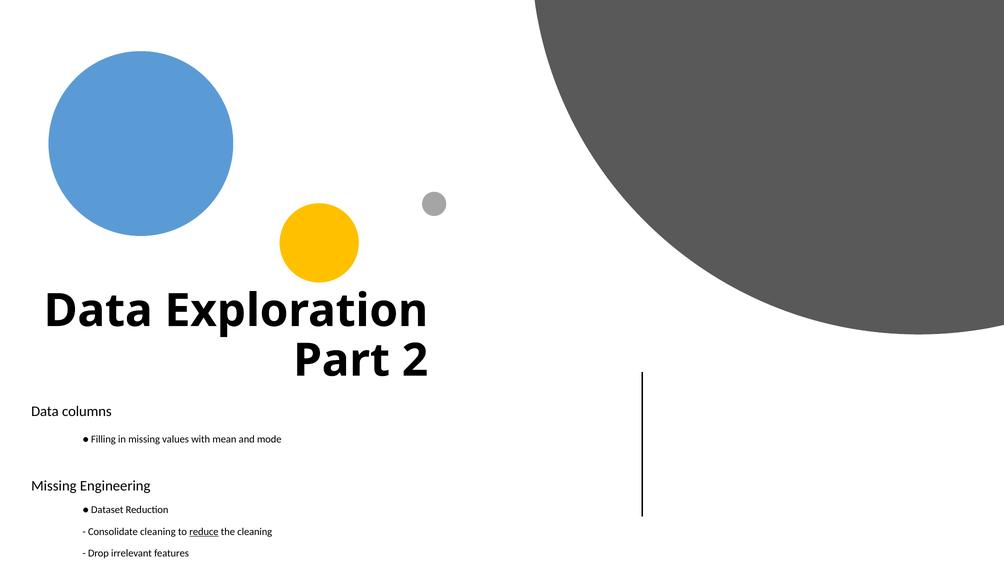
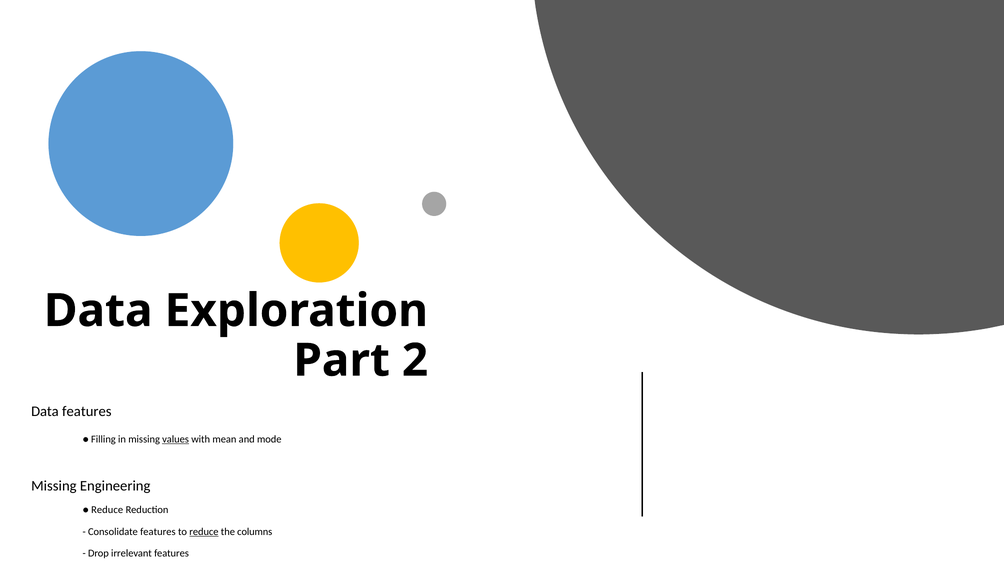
Data columns: columns -> features
values underline: none -> present
Dataset at (107, 510): Dataset -> Reduce
Consolidate cleaning: cleaning -> features
the cleaning: cleaning -> columns
